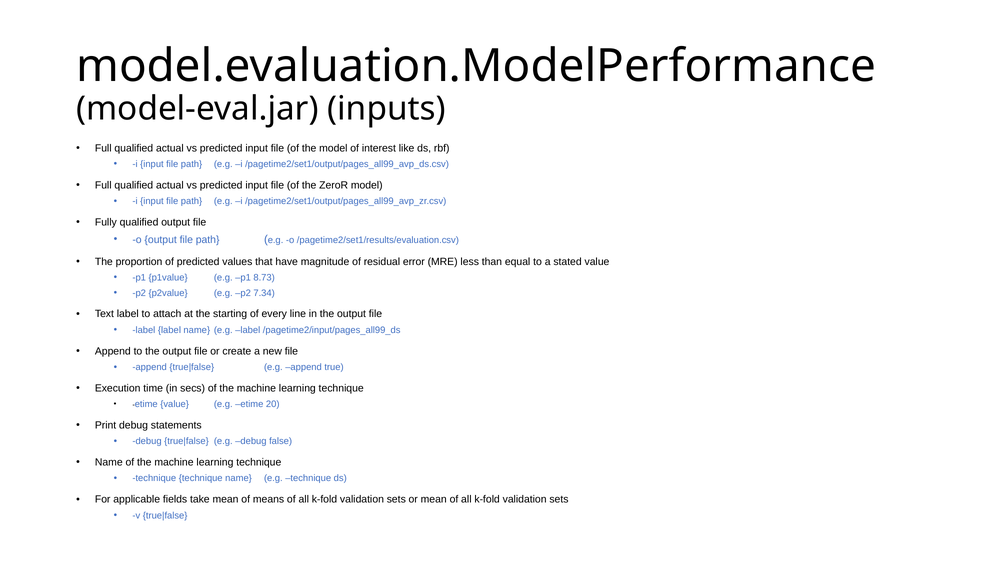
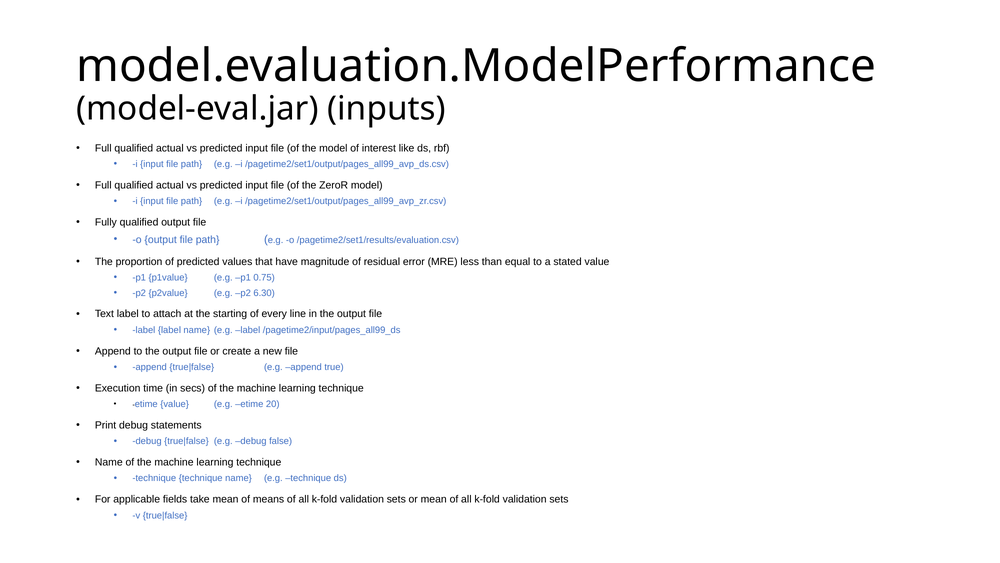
8.73: 8.73 -> 0.75
7.34: 7.34 -> 6.30
